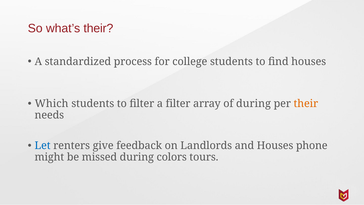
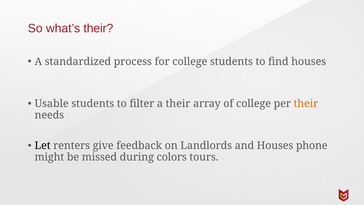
Which: Which -> Usable
a filter: filter -> their
of during: during -> college
Let colour: blue -> black
